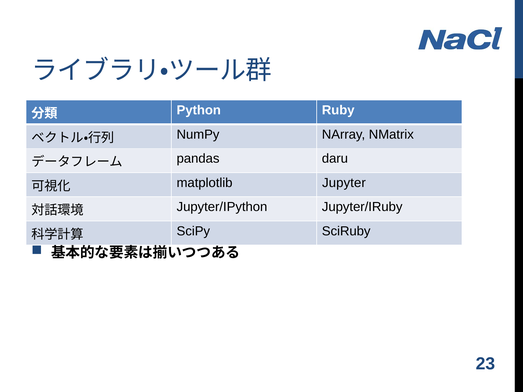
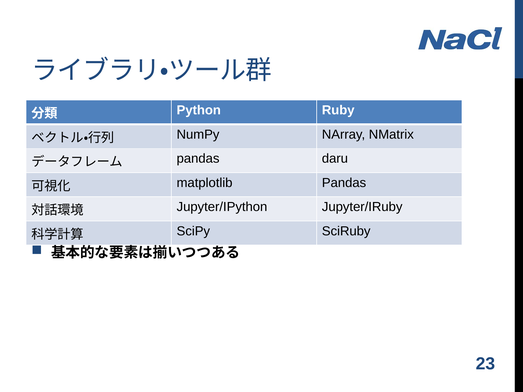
matplotlib Jupyter: Jupyter -> Pandas
